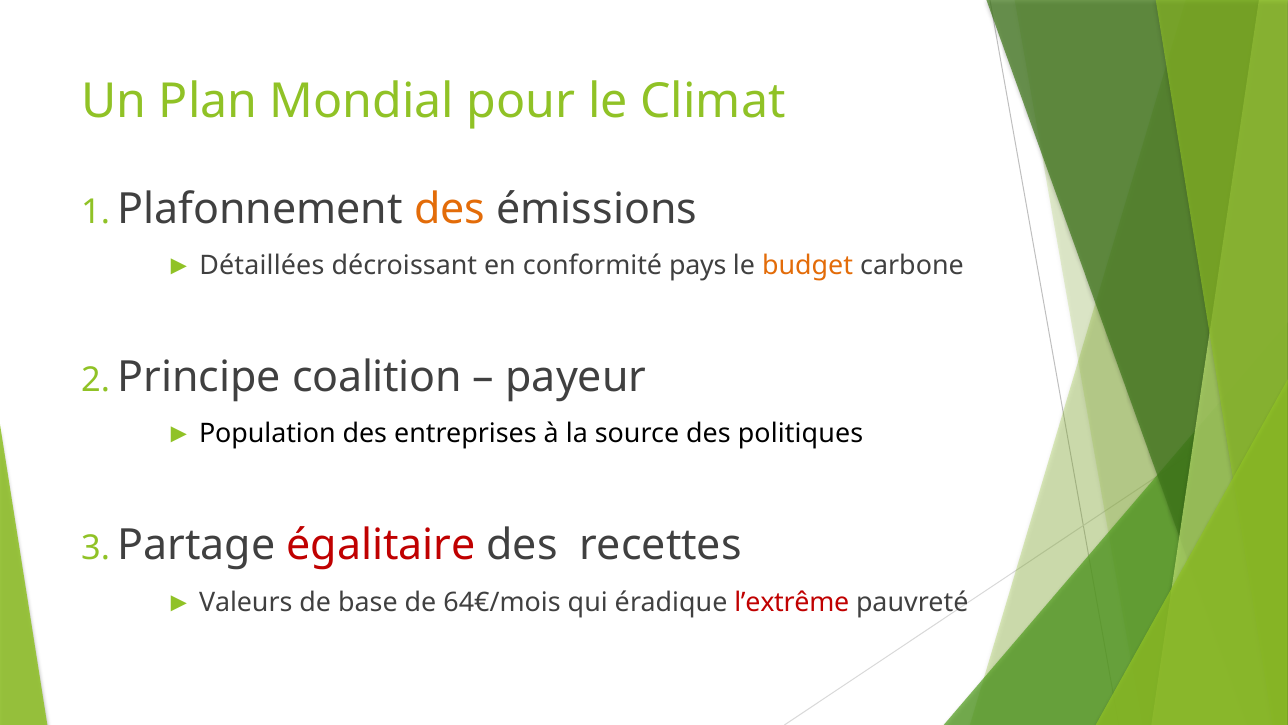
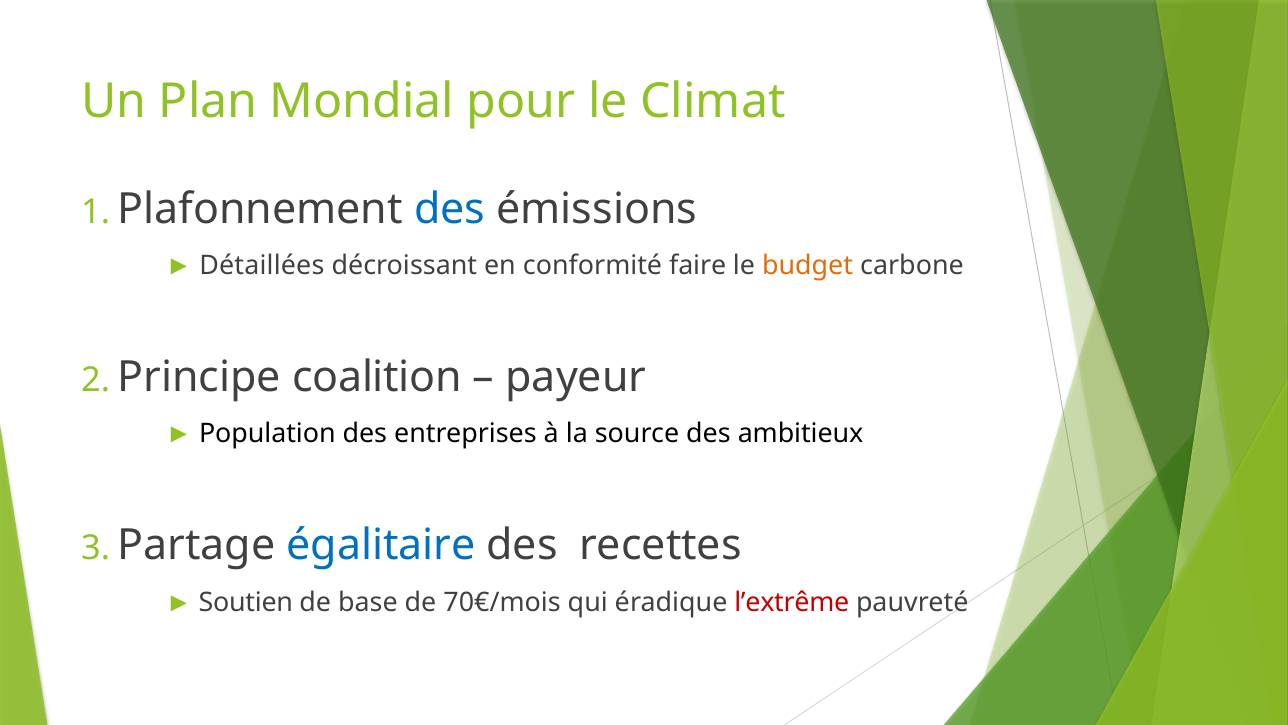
des at (450, 209) colour: orange -> blue
pays: pays -> faire
politiques: politiques -> ambitieux
égalitaire colour: red -> blue
Valeurs: Valeurs -> Soutien
64€/mois: 64€/mois -> 70€/mois
